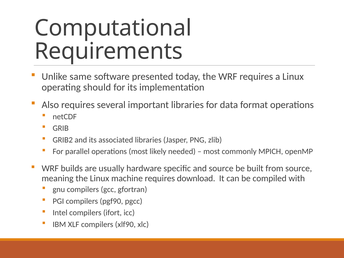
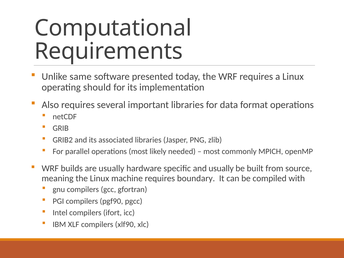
and source: source -> usually
download: download -> boundary
